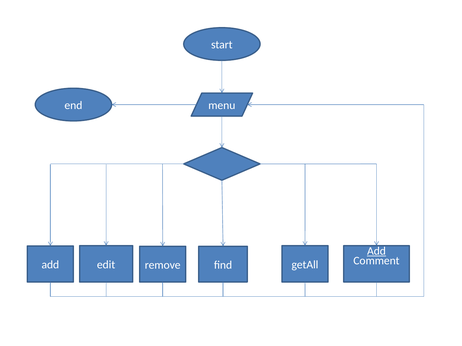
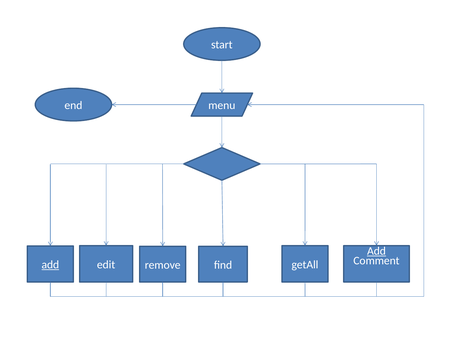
add at (50, 265) underline: none -> present
